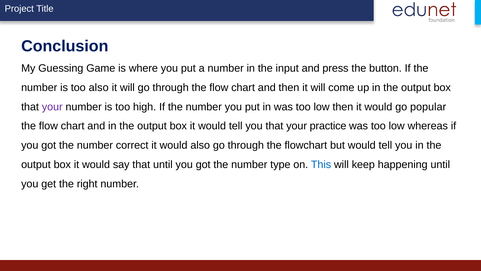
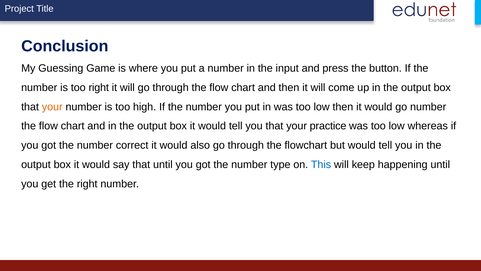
too also: also -> right
your at (52, 107) colour: purple -> orange
go popular: popular -> number
